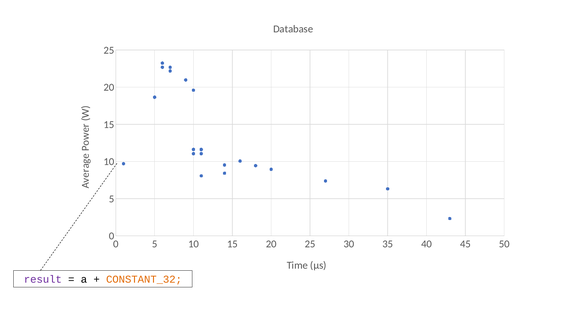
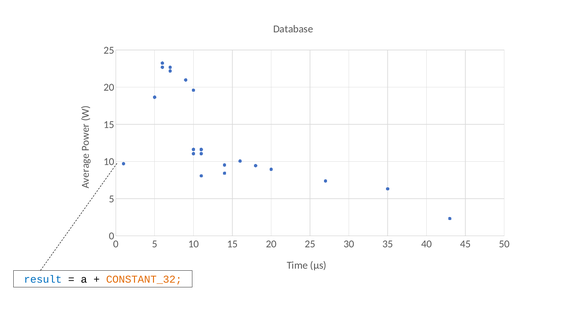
result colour: purple -> blue
